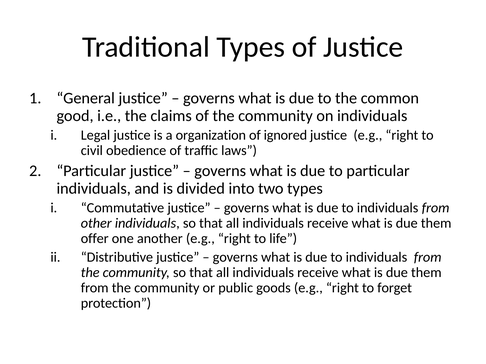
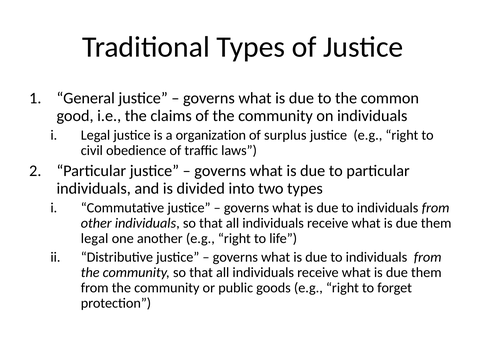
ignored: ignored -> surplus
offer at (95, 239): offer -> legal
